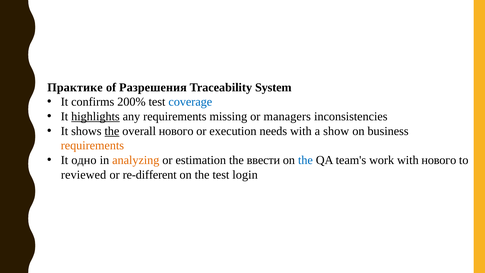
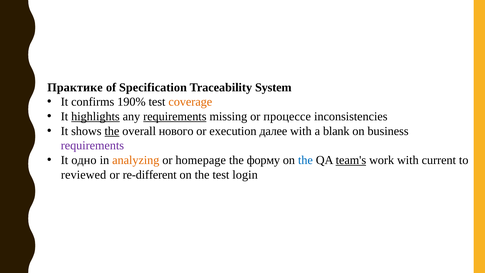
Разрешения: Разрешения -> Specification
200%: 200% -> 190%
coverage colour: blue -> orange
requirements at (175, 116) underline: none -> present
managers: managers -> процессе
needs: needs -> далее
show: show -> blank
requirements at (92, 145) colour: orange -> purple
estimation: estimation -> homepage
ввести: ввести -> форму
team's underline: none -> present
with нового: нового -> current
